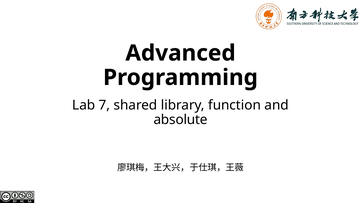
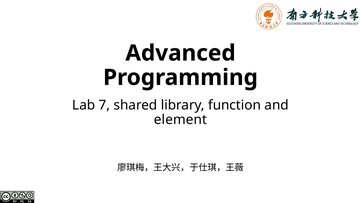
absolute: absolute -> element
